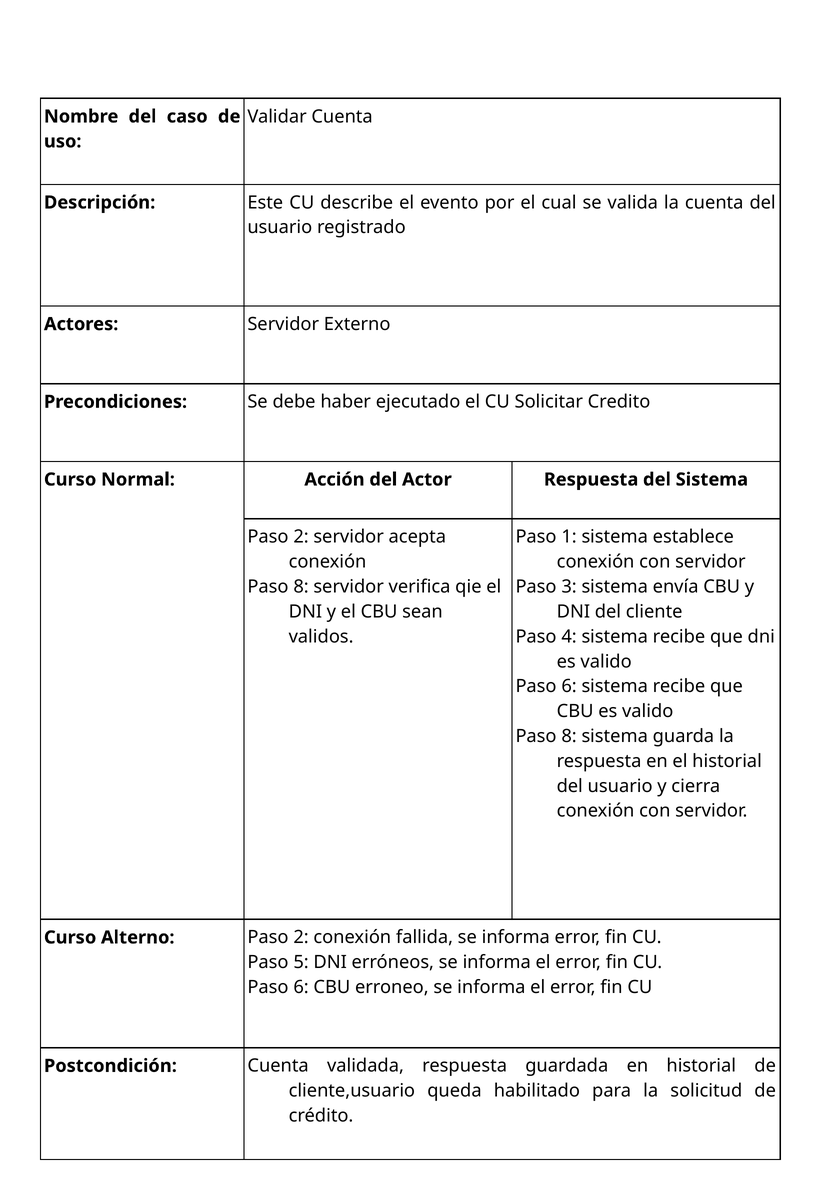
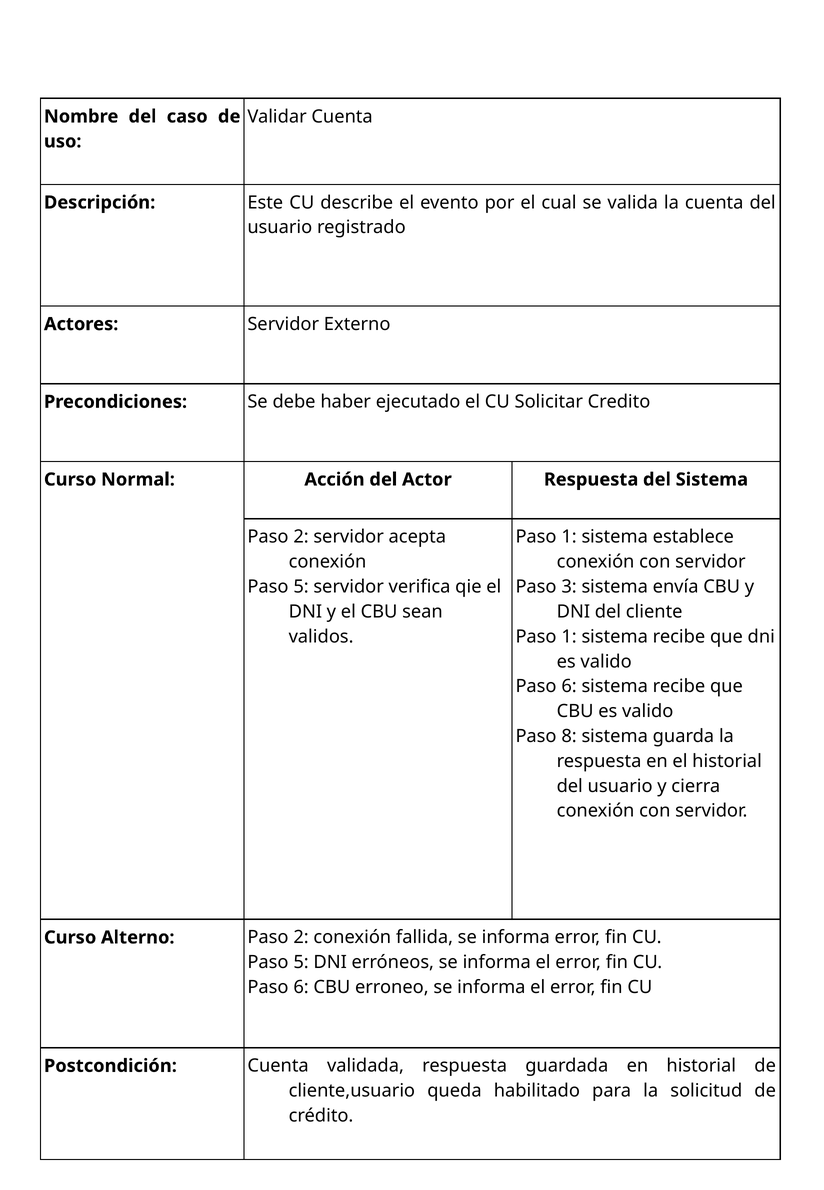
8 at (301, 587): 8 -> 5
4 at (569, 637): 4 -> 1
